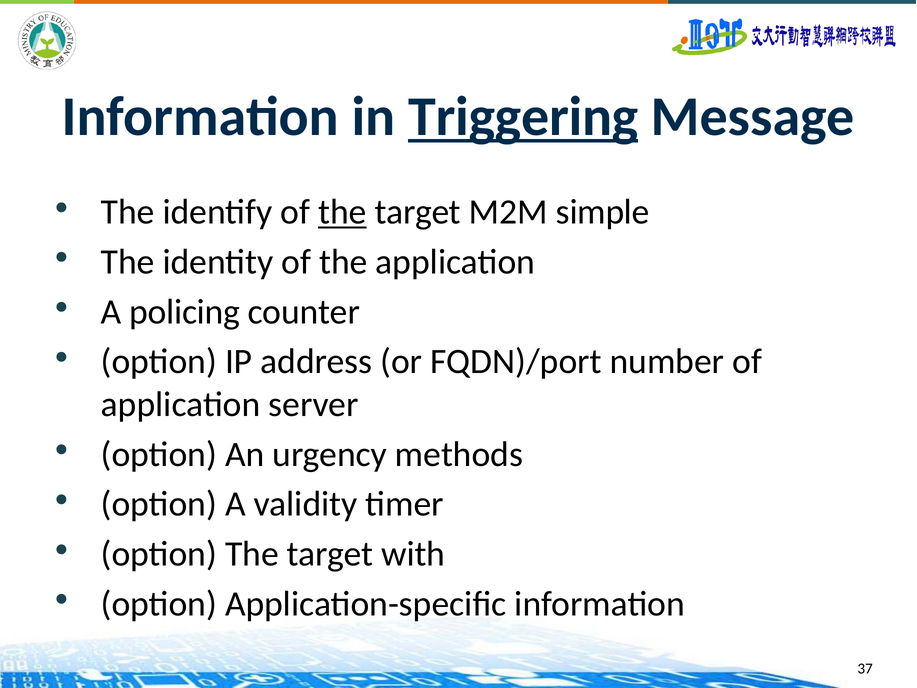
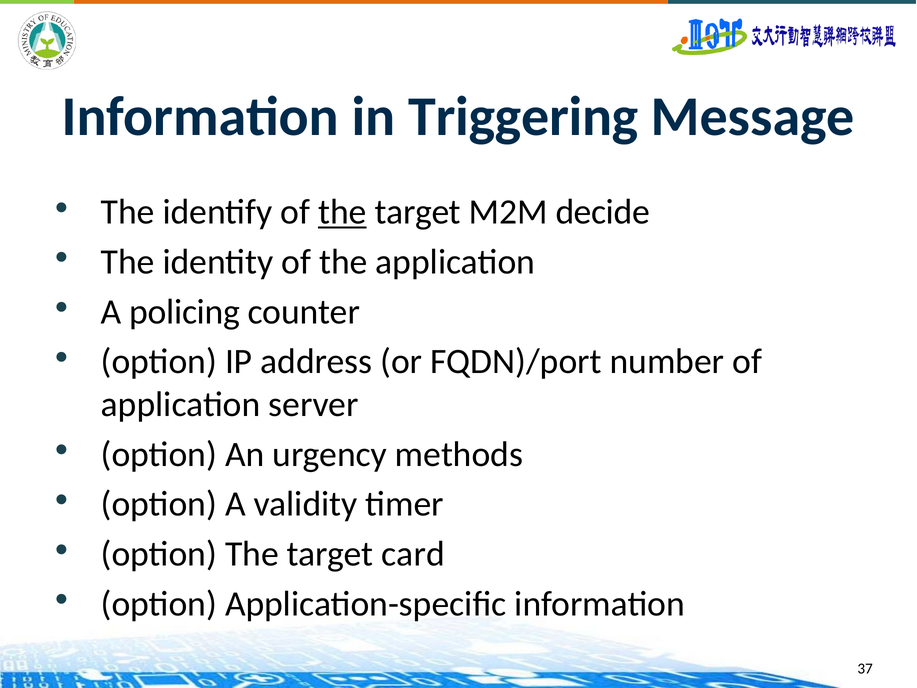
Triggering underline: present -> none
simple: simple -> decide
with: with -> card
